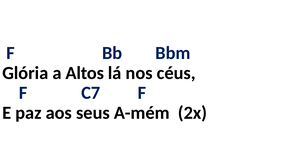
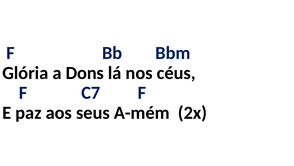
Altos: Altos -> Dons
